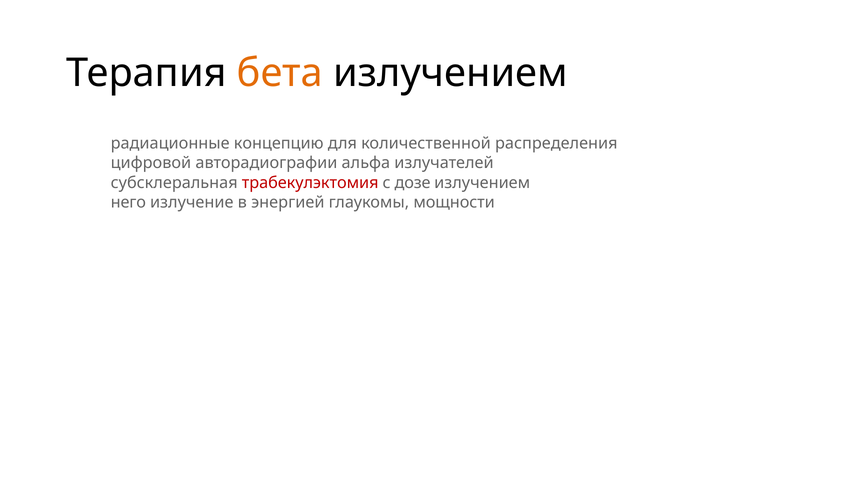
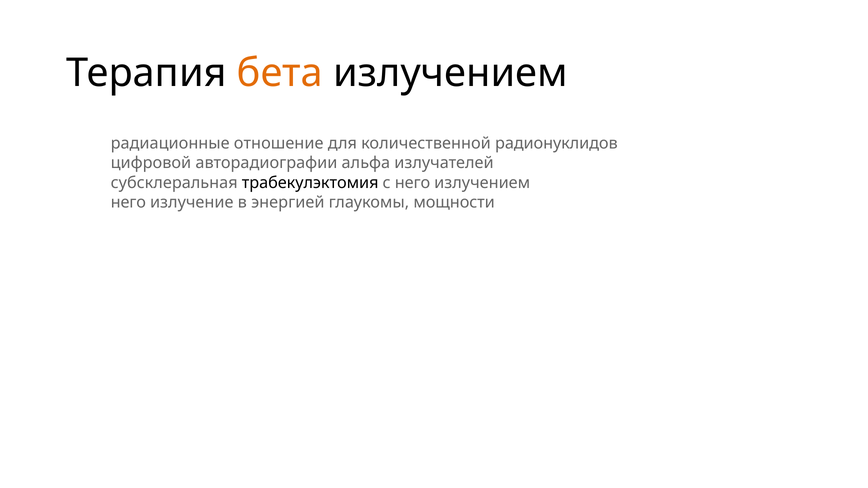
концепцию: концепцию -> отношение
распределения: распределения -> радионуклидов
трабекулэктомия colour: red -> black
с дозе: дозе -> него
